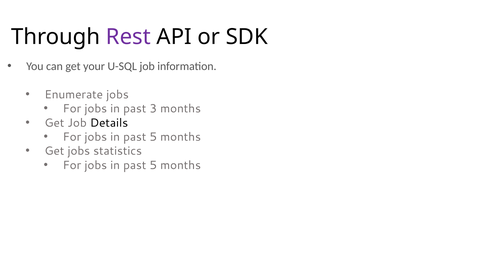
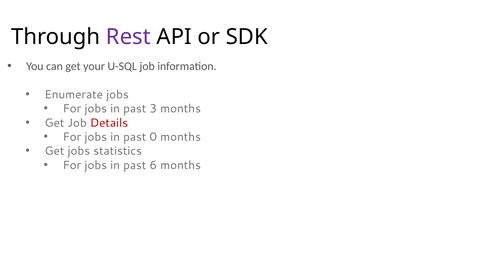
Details colour: black -> red
5 at (153, 137): 5 -> 0
5 at (153, 165): 5 -> 6
